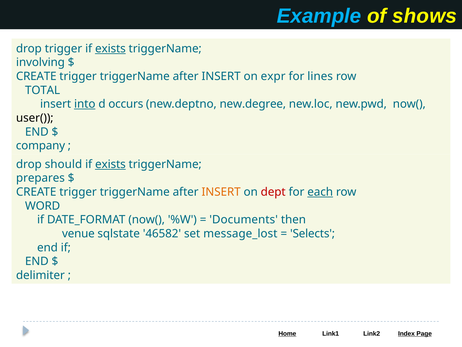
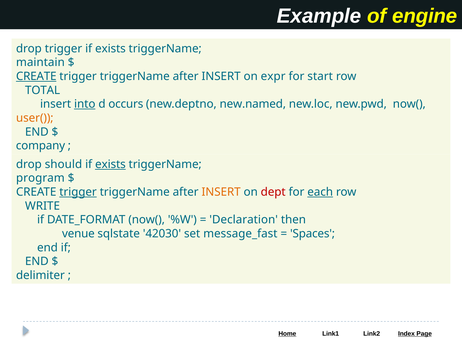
Example colour: light blue -> white
shows: shows -> engine
exists at (110, 48) underline: present -> none
involving: involving -> maintain
CREATE at (36, 76) underline: none -> present
lines: lines -> start
new.degree: new.degree -> new.named
user( colour: black -> orange
prepares: prepares -> program
trigger at (78, 192) underline: none -> present
WORD: WORD -> WRITE
Documents: Documents -> Declaration
46582: 46582 -> 42030
message_lost: message_lost -> message_fast
Selects: Selects -> Spaces
